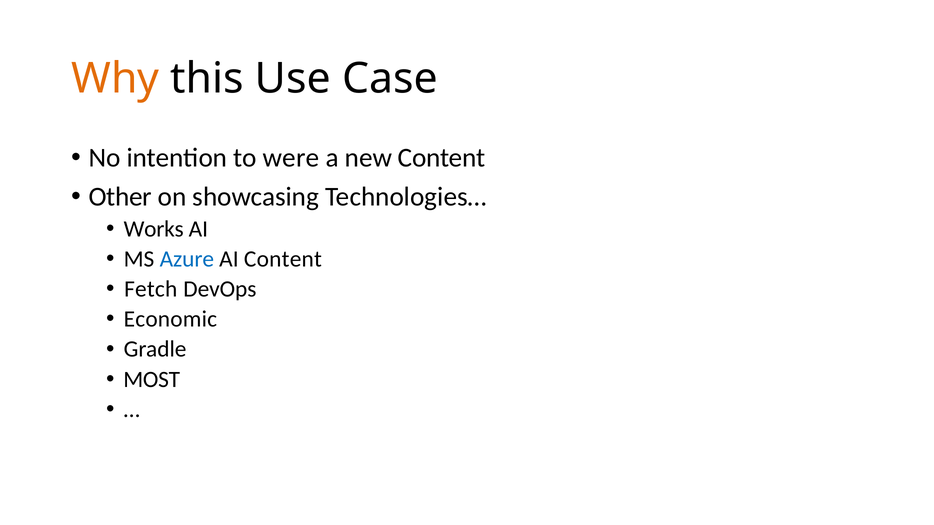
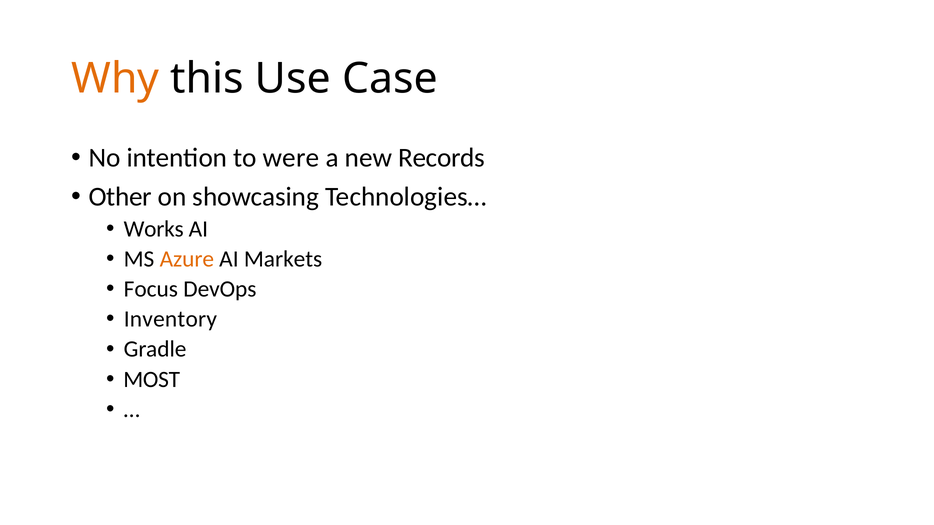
new Content: Content -> Records
Azure colour: blue -> orange
AI Content: Content -> Markets
Fetch: Fetch -> Focus
Economic: Economic -> Inventory
